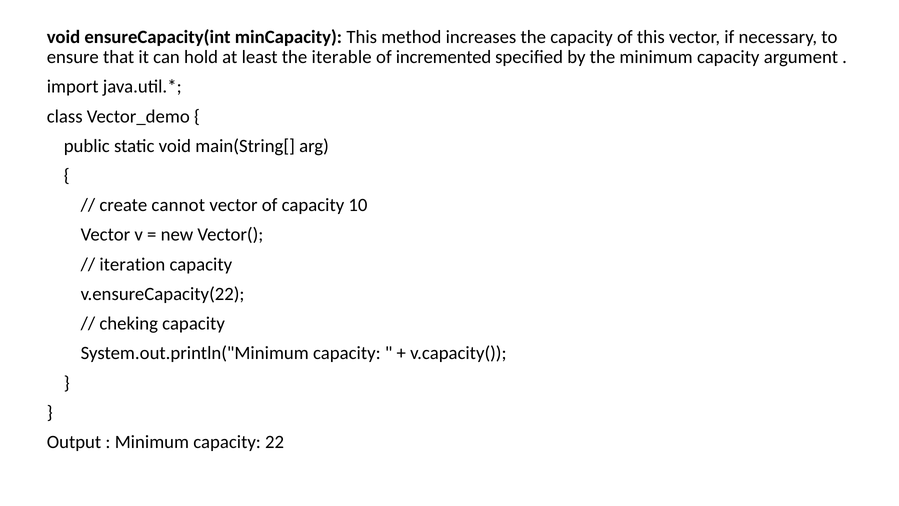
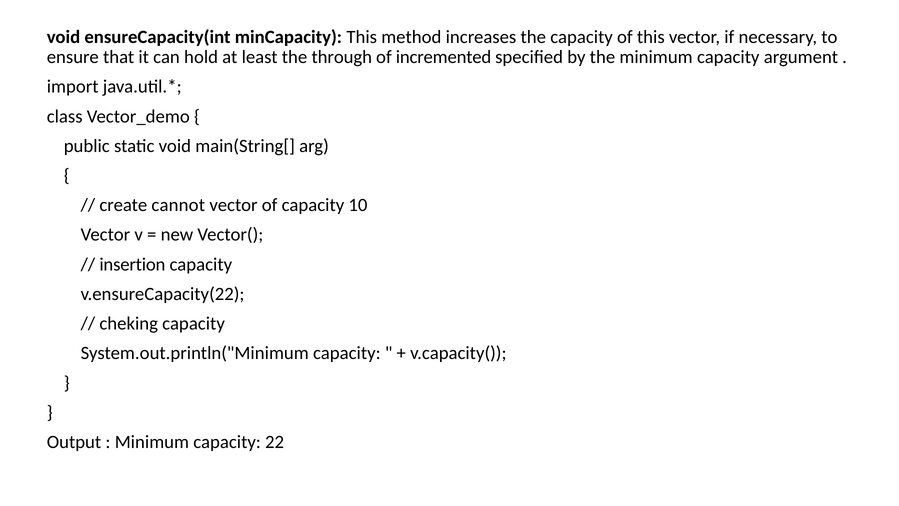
iterable: iterable -> through
iteration: iteration -> insertion
